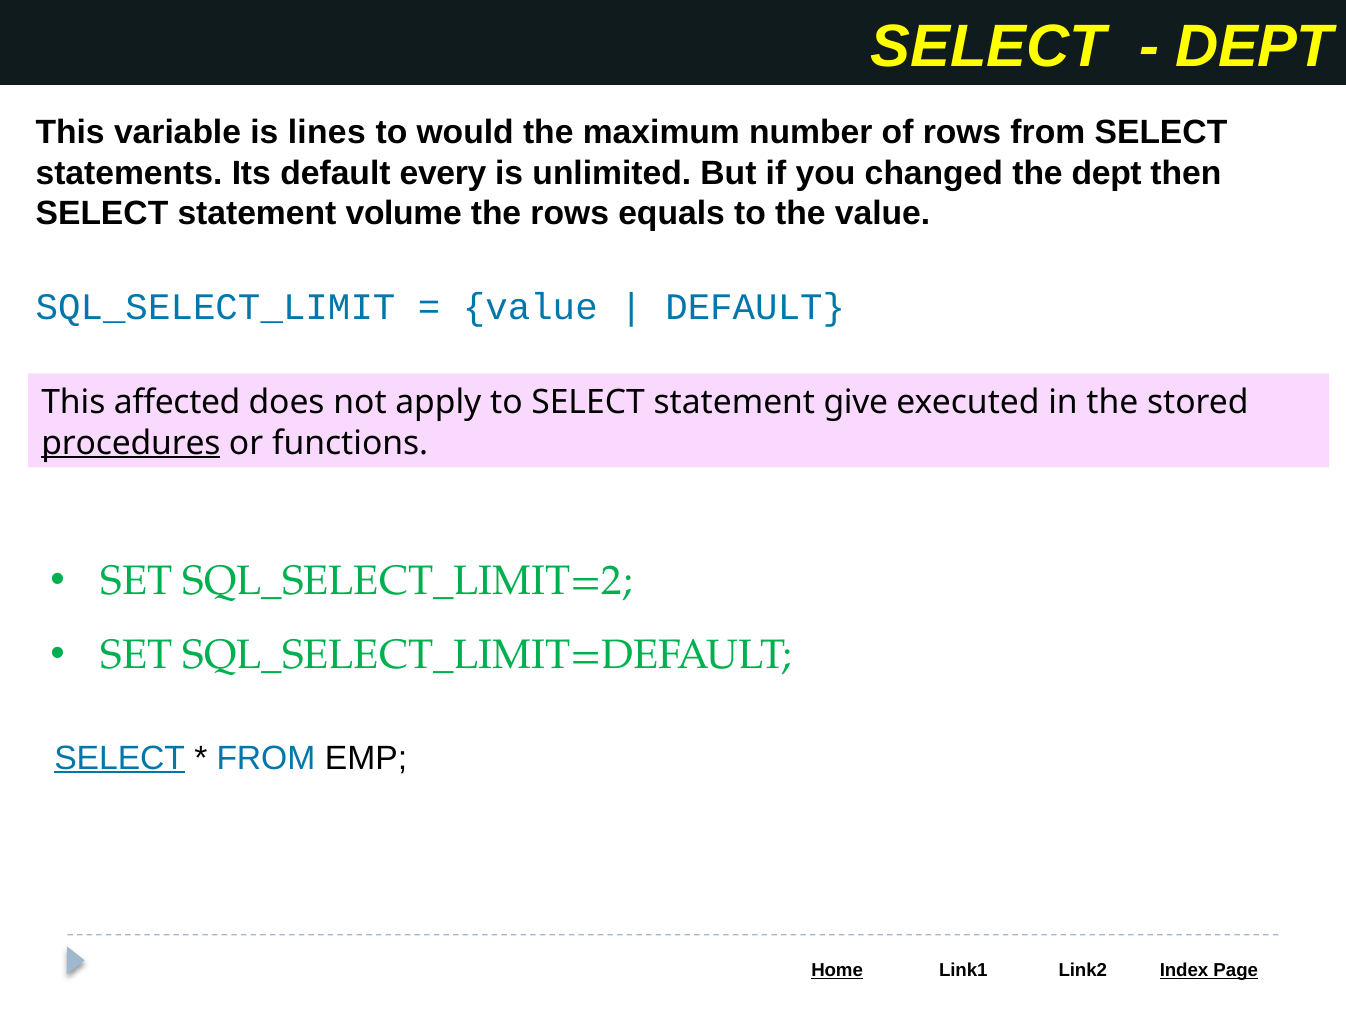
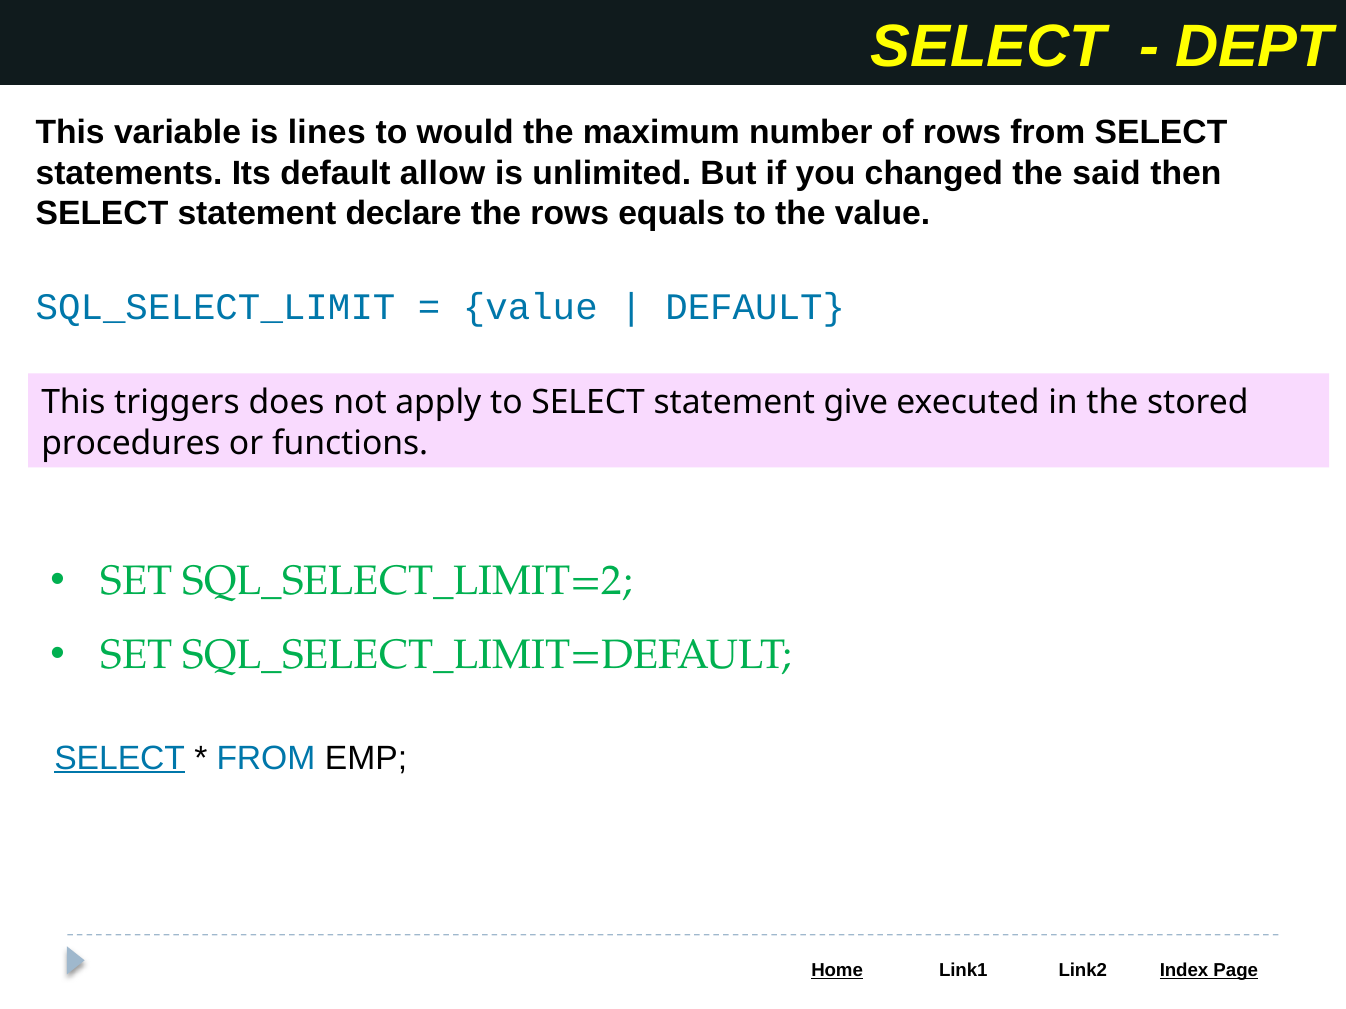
every: every -> allow
the dept: dept -> said
volume: volume -> declare
affected: affected -> triggers
procedures underline: present -> none
